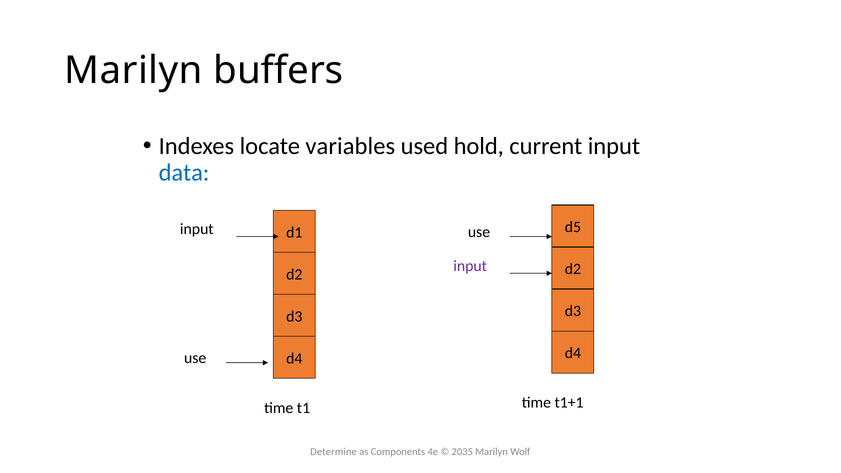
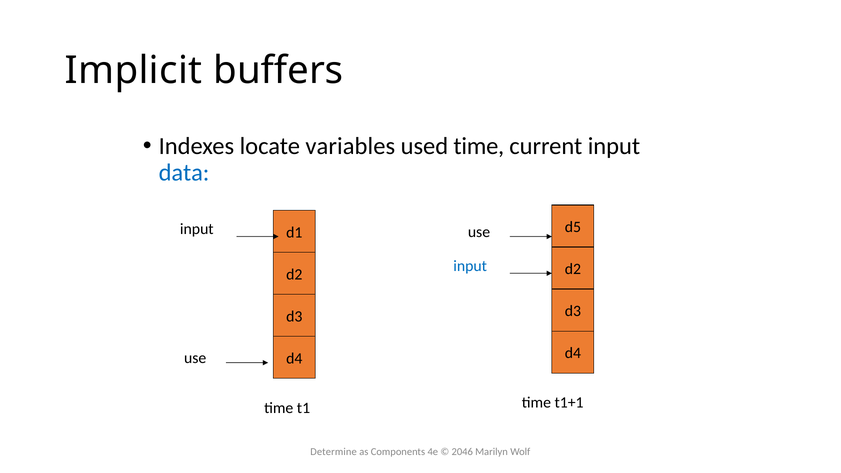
Marilyn at (134, 71): Marilyn -> Implicit
used hold: hold -> time
input at (470, 266) colour: purple -> blue
2035: 2035 -> 2046
